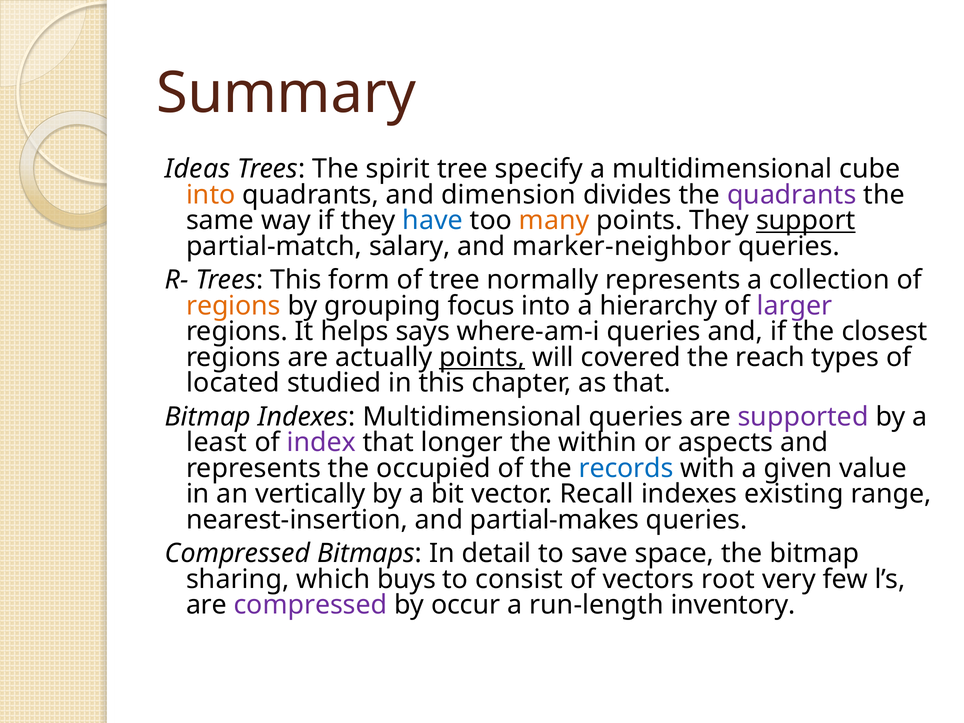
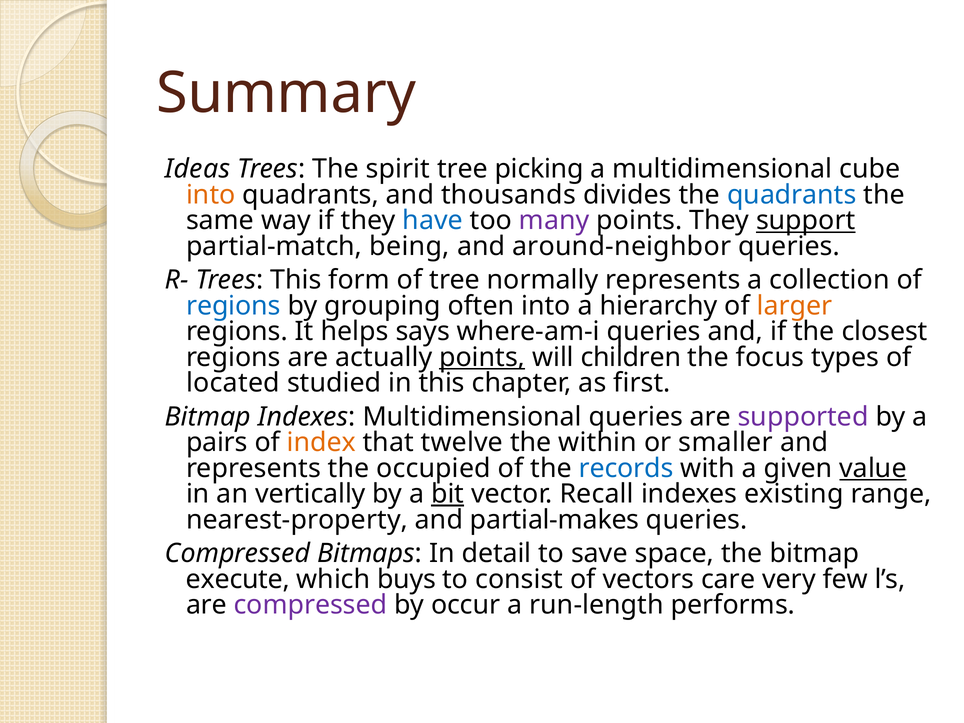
specify: specify -> picking
dimension: dimension -> thousands
quadrants at (792, 195) colour: purple -> blue
many colour: orange -> purple
salary: salary -> being
marker-neighbor: marker-neighbor -> around-neighbor
regions at (233, 306) colour: orange -> blue
focus: focus -> often
larger colour: purple -> orange
covered: covered -> children
reach: reach -> focus
as that: that -> first
least: least -> pairs
index colour: purple -> orange
longer: longer -> twelve
aspects: aspects -> smaller
value underline: none -> present
bit underline: none -> present
nearest-insertion: nearest-insertion -> nearest-property
sharing: sharing -> execute
root: root -> care
inventory: inventory -> performs
